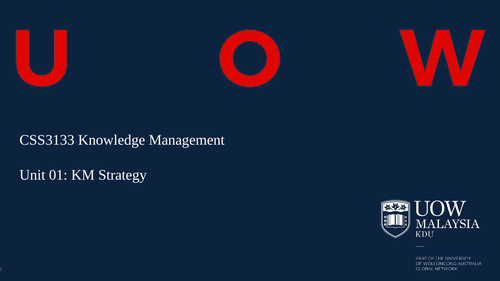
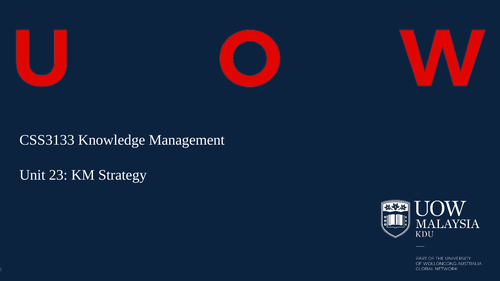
01: 01 -> 23
